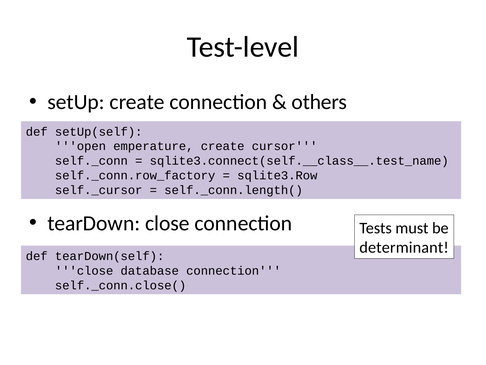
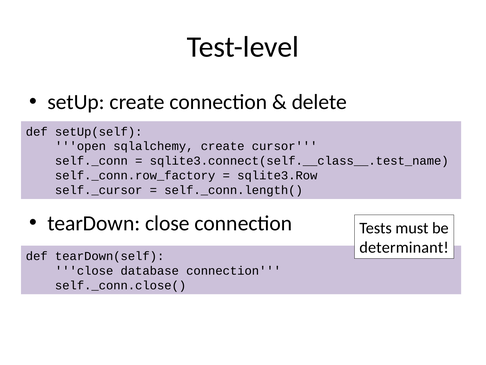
others: others -> delete
emperature: emperature -> sqlalchemy
